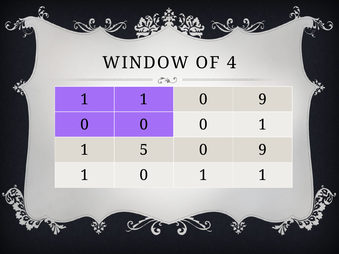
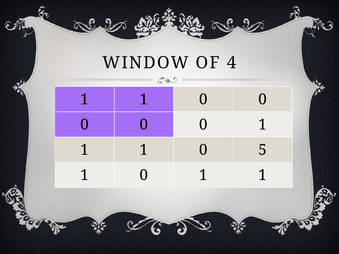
1 0 9: 9 -> 0
5 at (144, 150): 5 -> 1
9 at (263, 150): 9 -> 5
